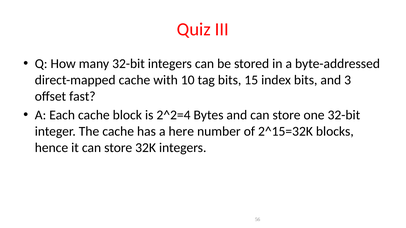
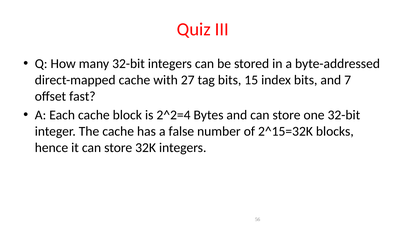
10: 10 -> 27
3: 3 -> 7
here: here -> false
